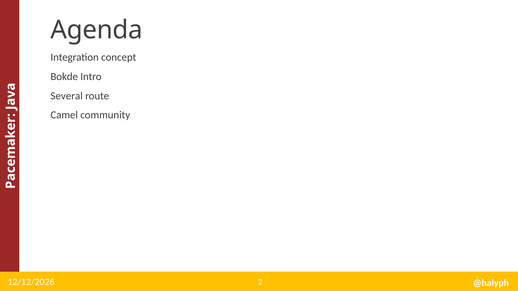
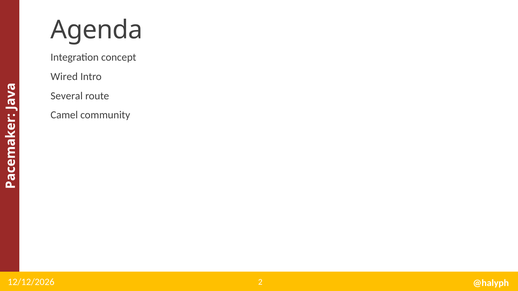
Bokde: Bokde -> Wired
